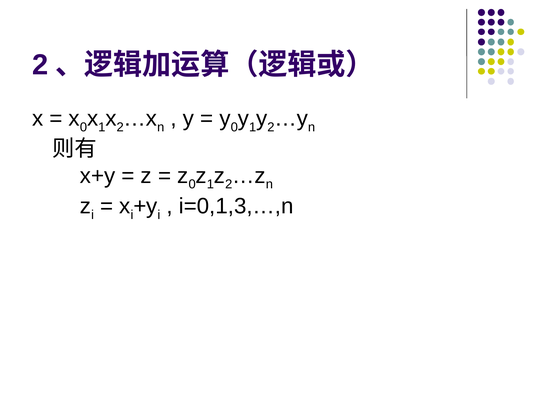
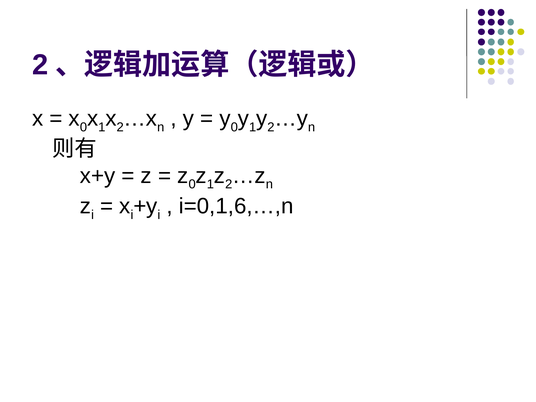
i=0,1,3,…,n: i=0,1,3,…,n -> i=0,1,6,…,n
